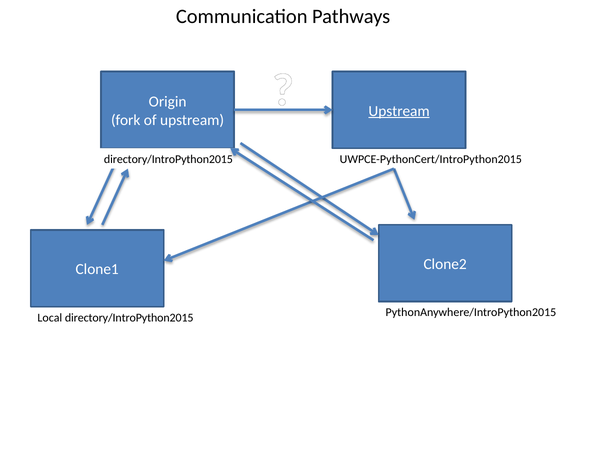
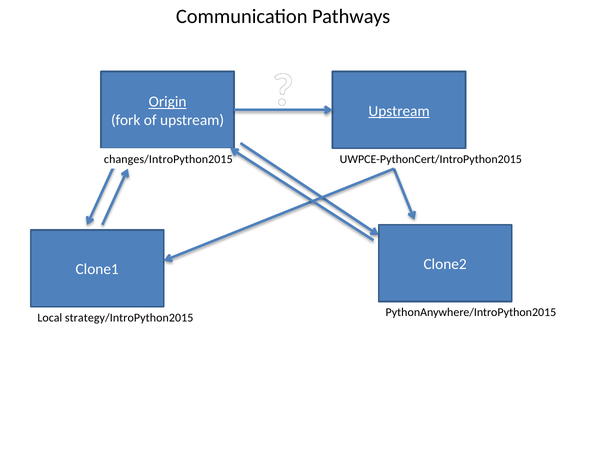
Origin underline: none -> present
directory/IntroPython2015 at (168, 159): directory/IntroPython2015 -> changes/IntroPython2015
Local directory/IntroPython2015: directory/IntroPython2015 -> strategy/IntroPython2015
